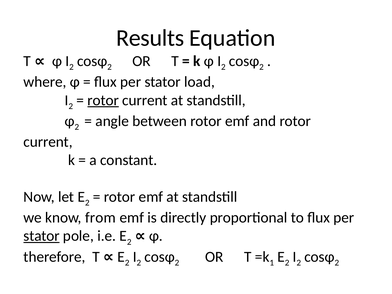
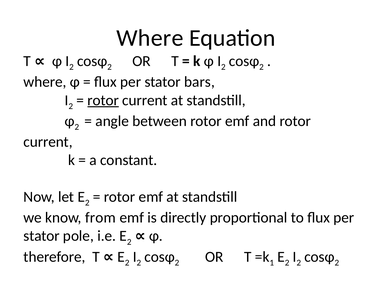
Results at (150, 38): Results -> Where
load: load -> bars
stator at (42, 236) underline: present -> none
